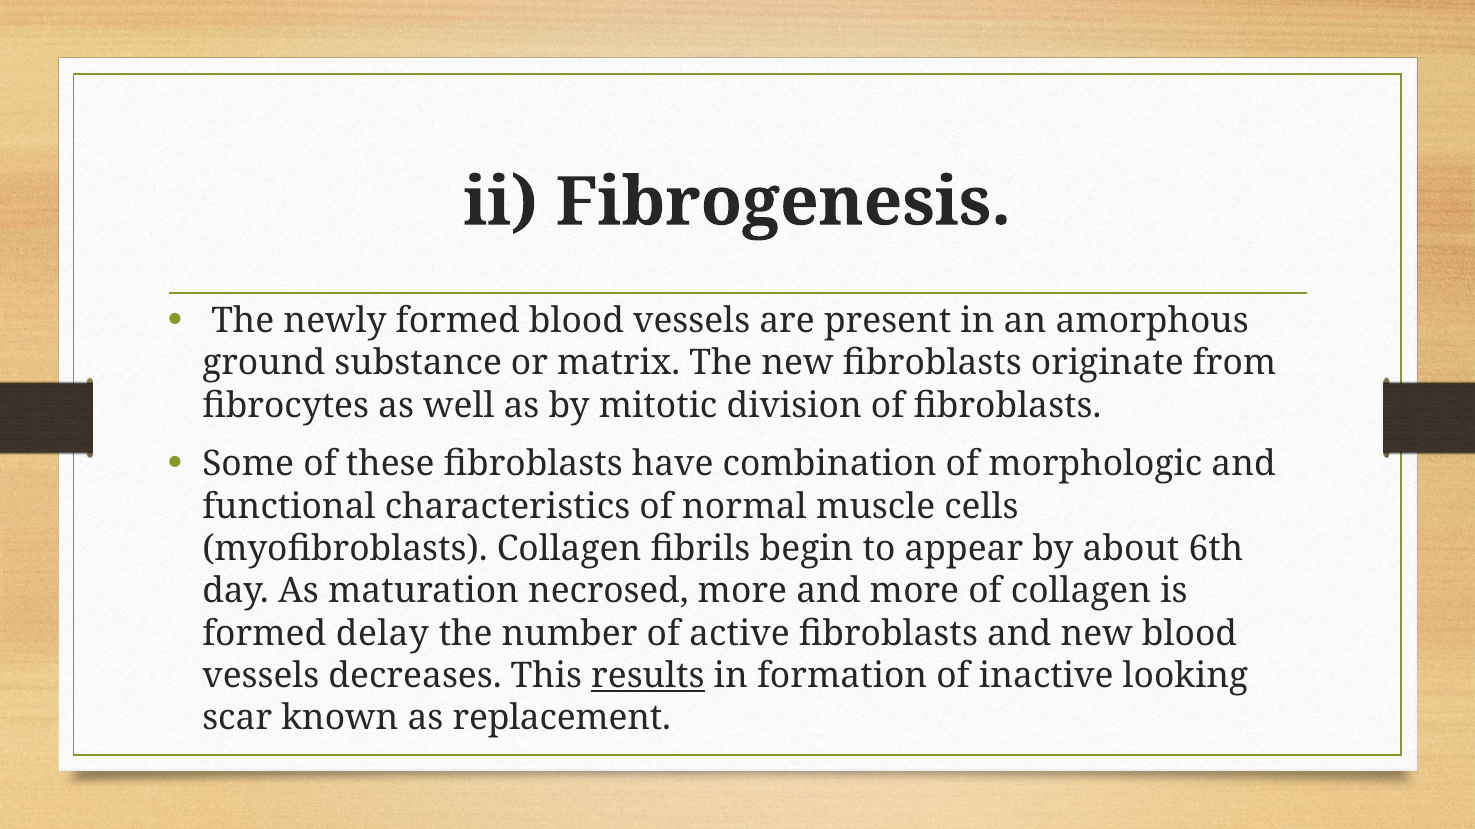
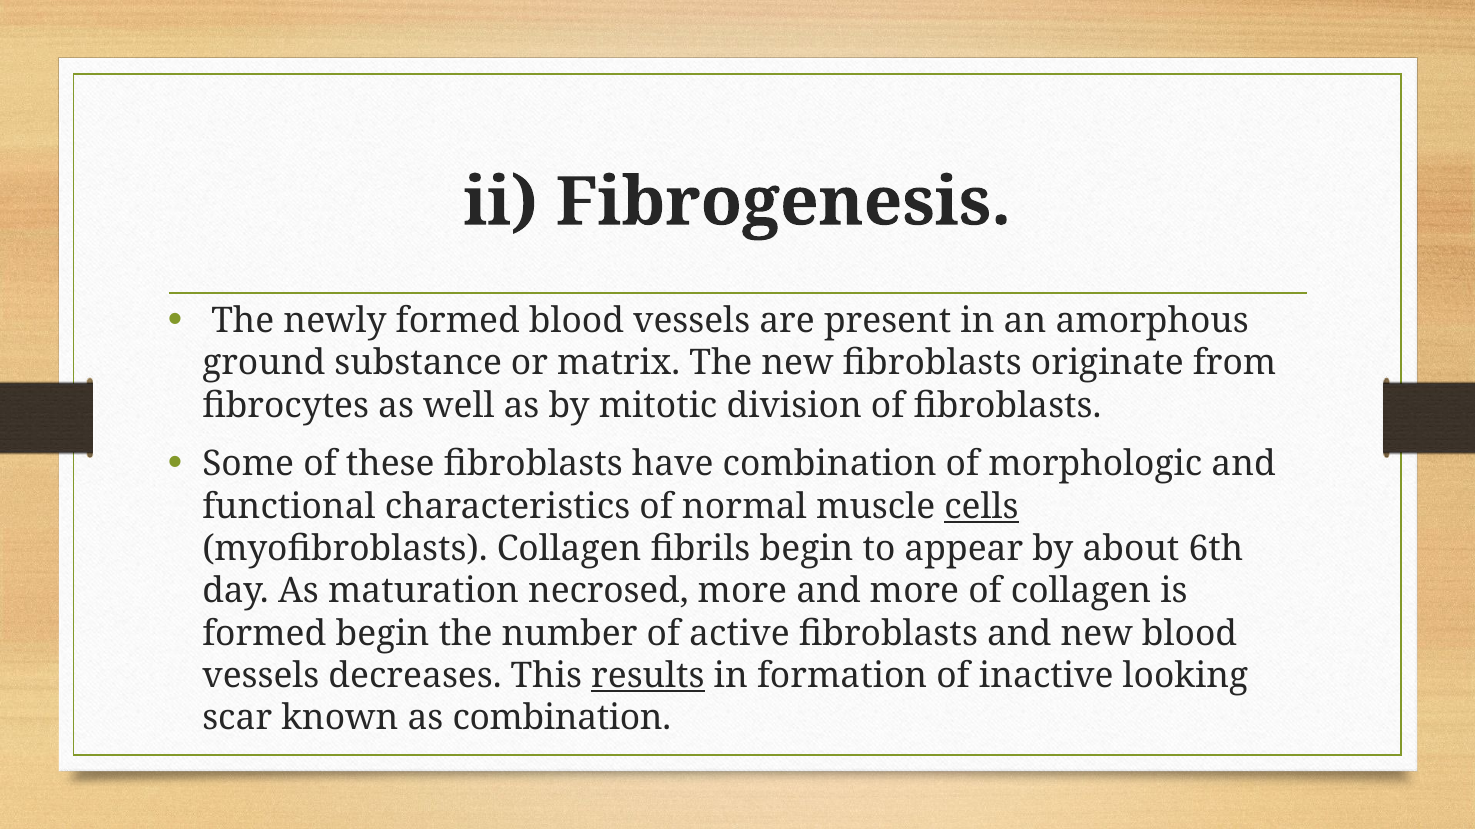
cells underline: none -> present
formed delay: delay -> begin
as replacement: replacement -> combination
